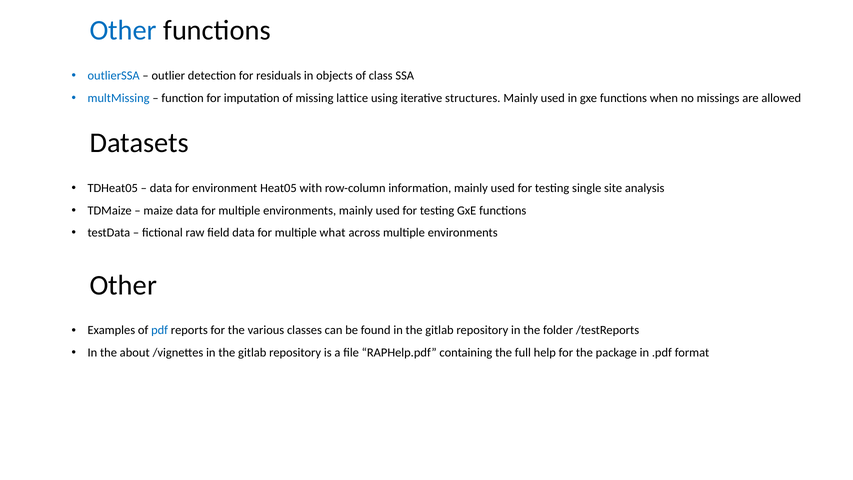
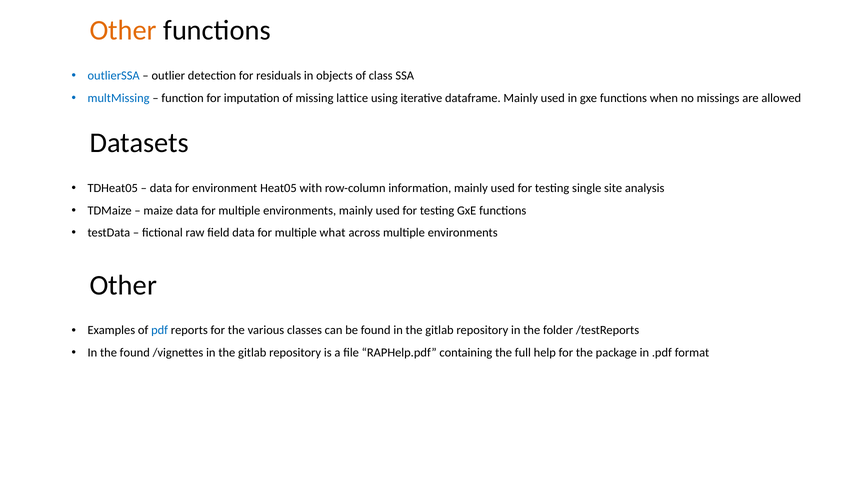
Other at (123, 31) colour: blue -> orange
structures: structures -> dataframe
the about: about -> found
